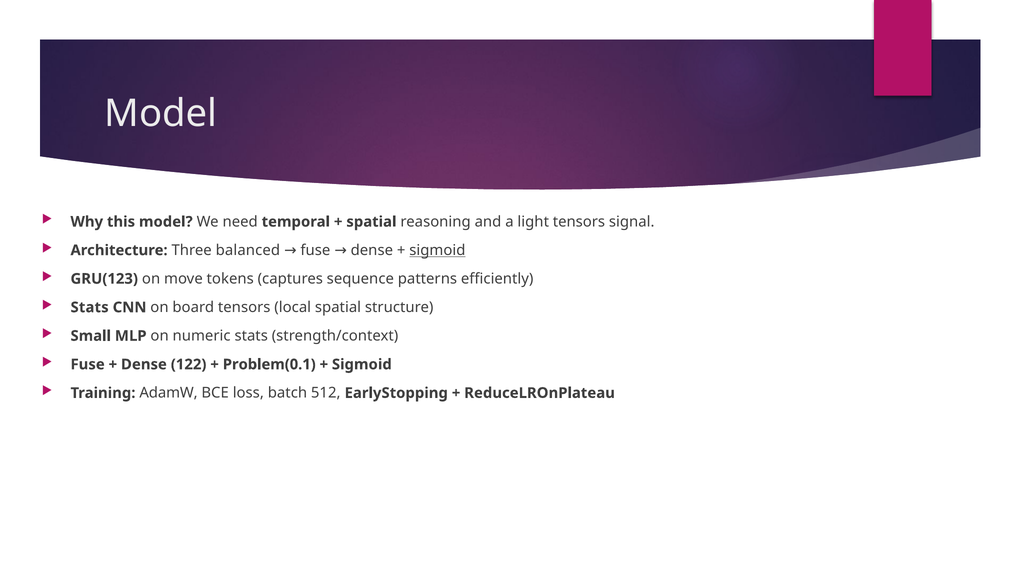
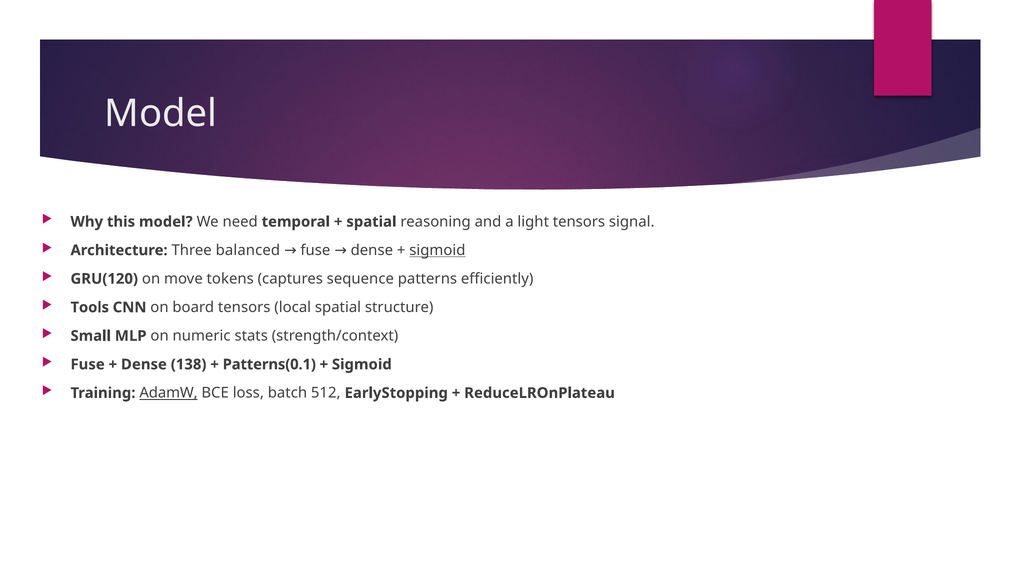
GRU(123: GRU(123 -> GRU(120
Stats at (90, 308): Stats -> Tools
122: 122 -> 138
Problem(0.1: Problem(0.1 -> Patterns(0.1
AdamW underline: none -> present
